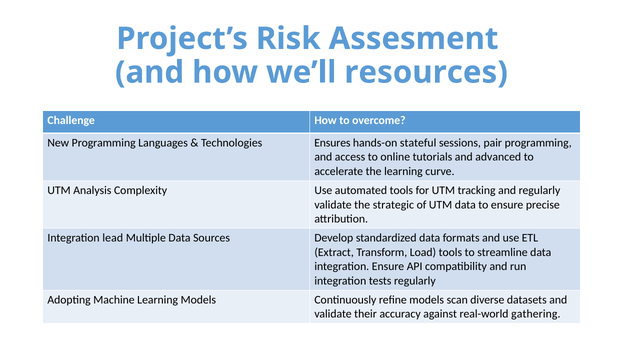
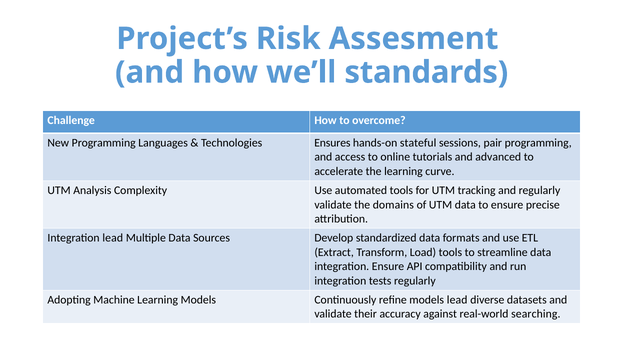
resources: resources -> standards
strategic: strategic -> domains
models scan: scan -> lead
gathering: gathering -> searching
